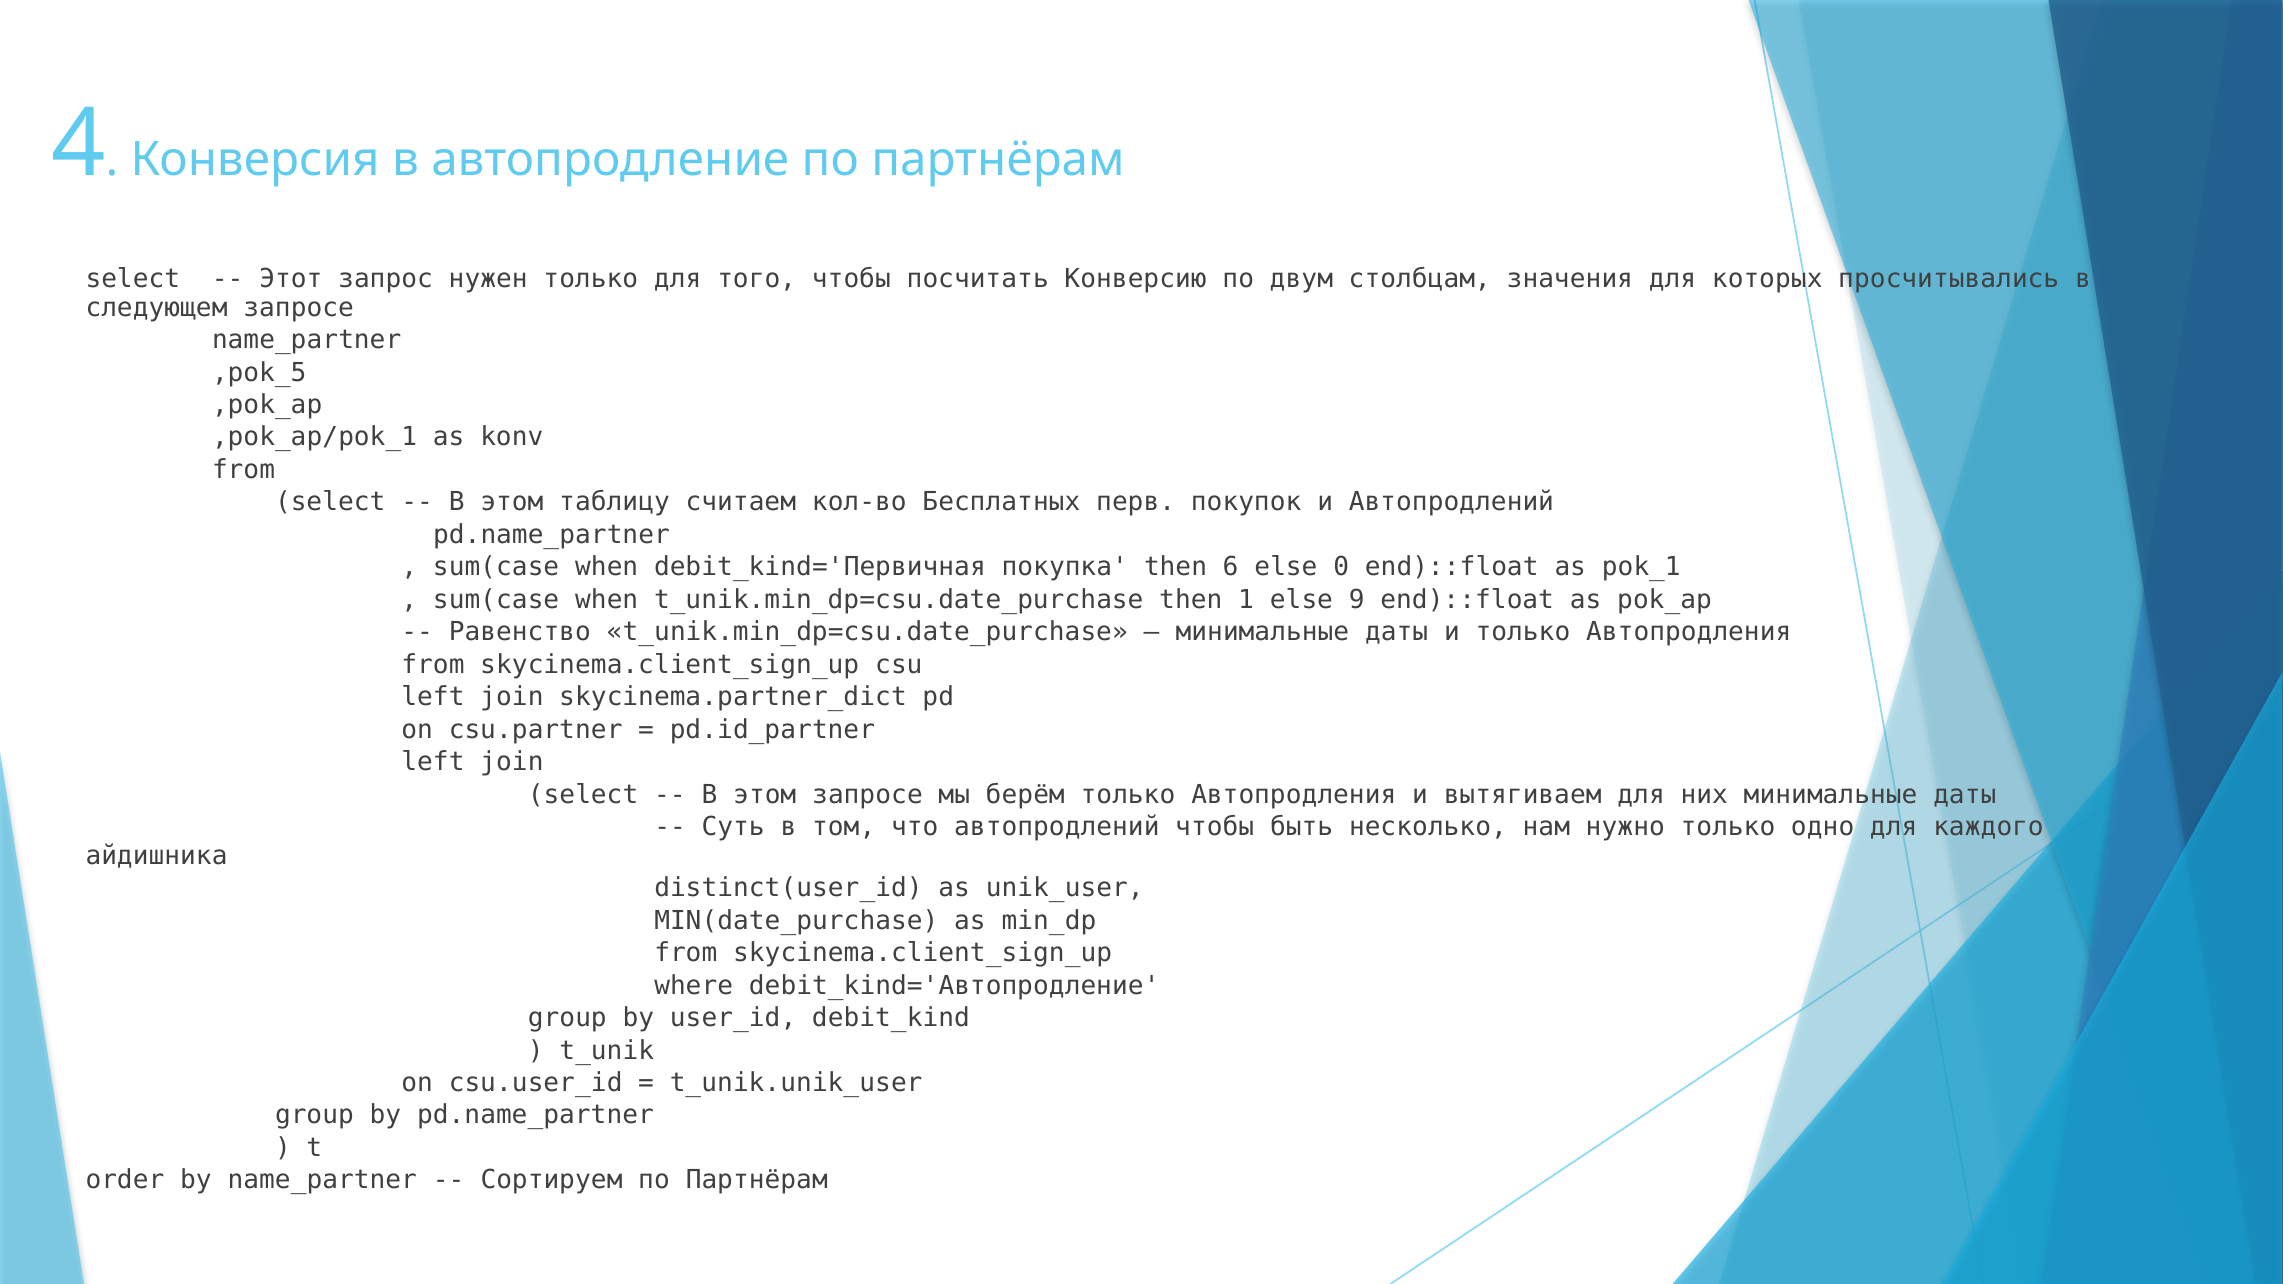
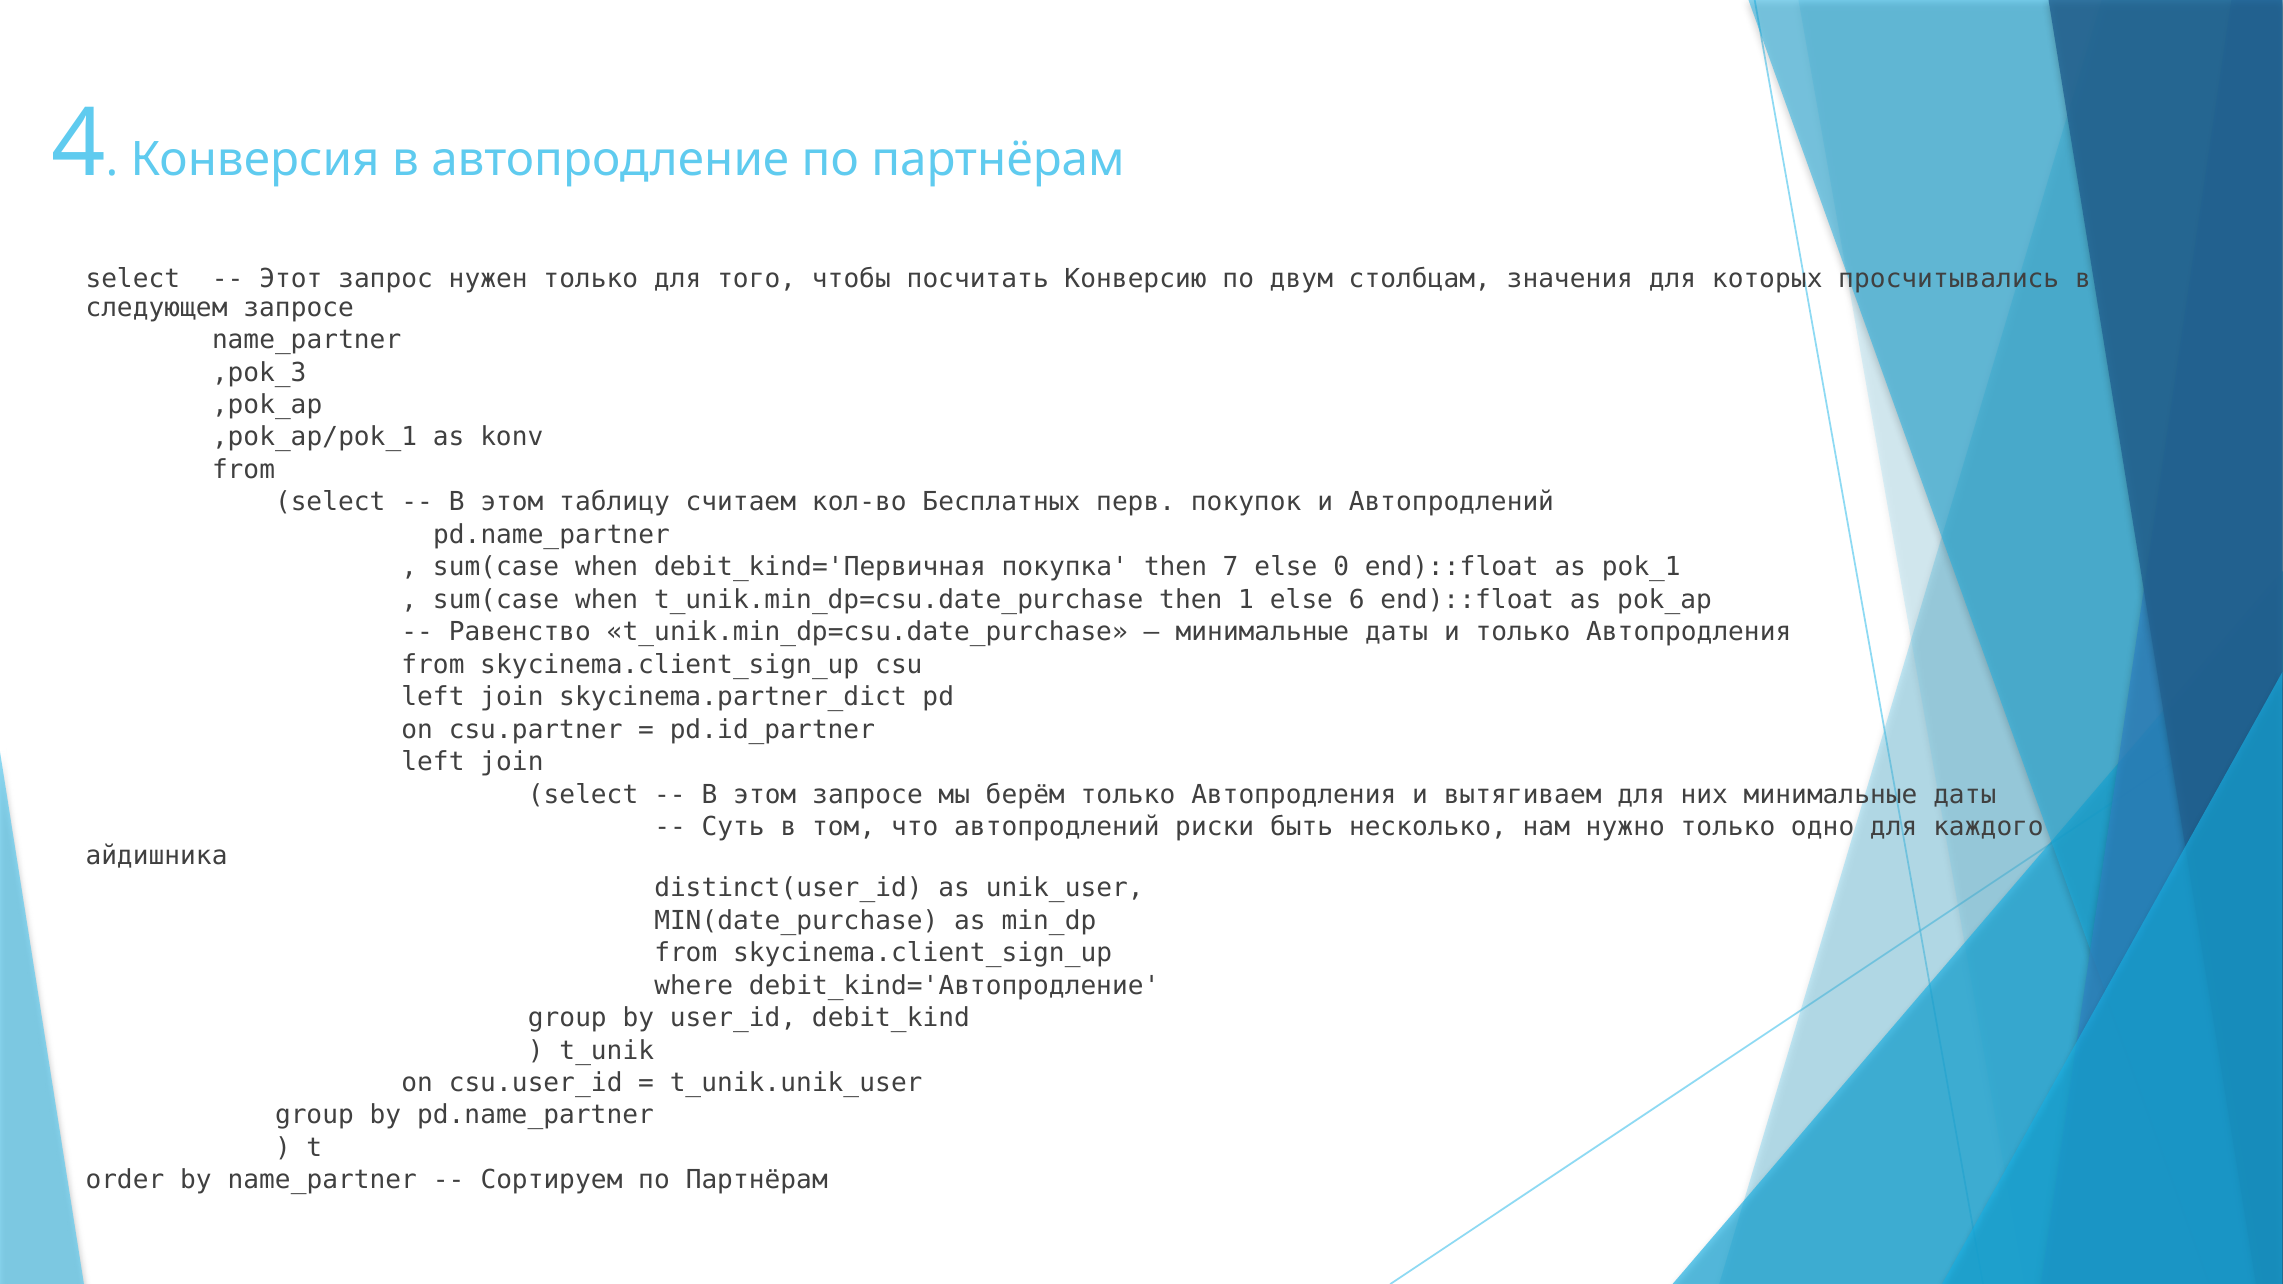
,pok_5: ,pok_5 -> ,pok_3
6: 6 -> 7
9: 9 -> 6
автопродлений чтобы: чтобы -> риски
